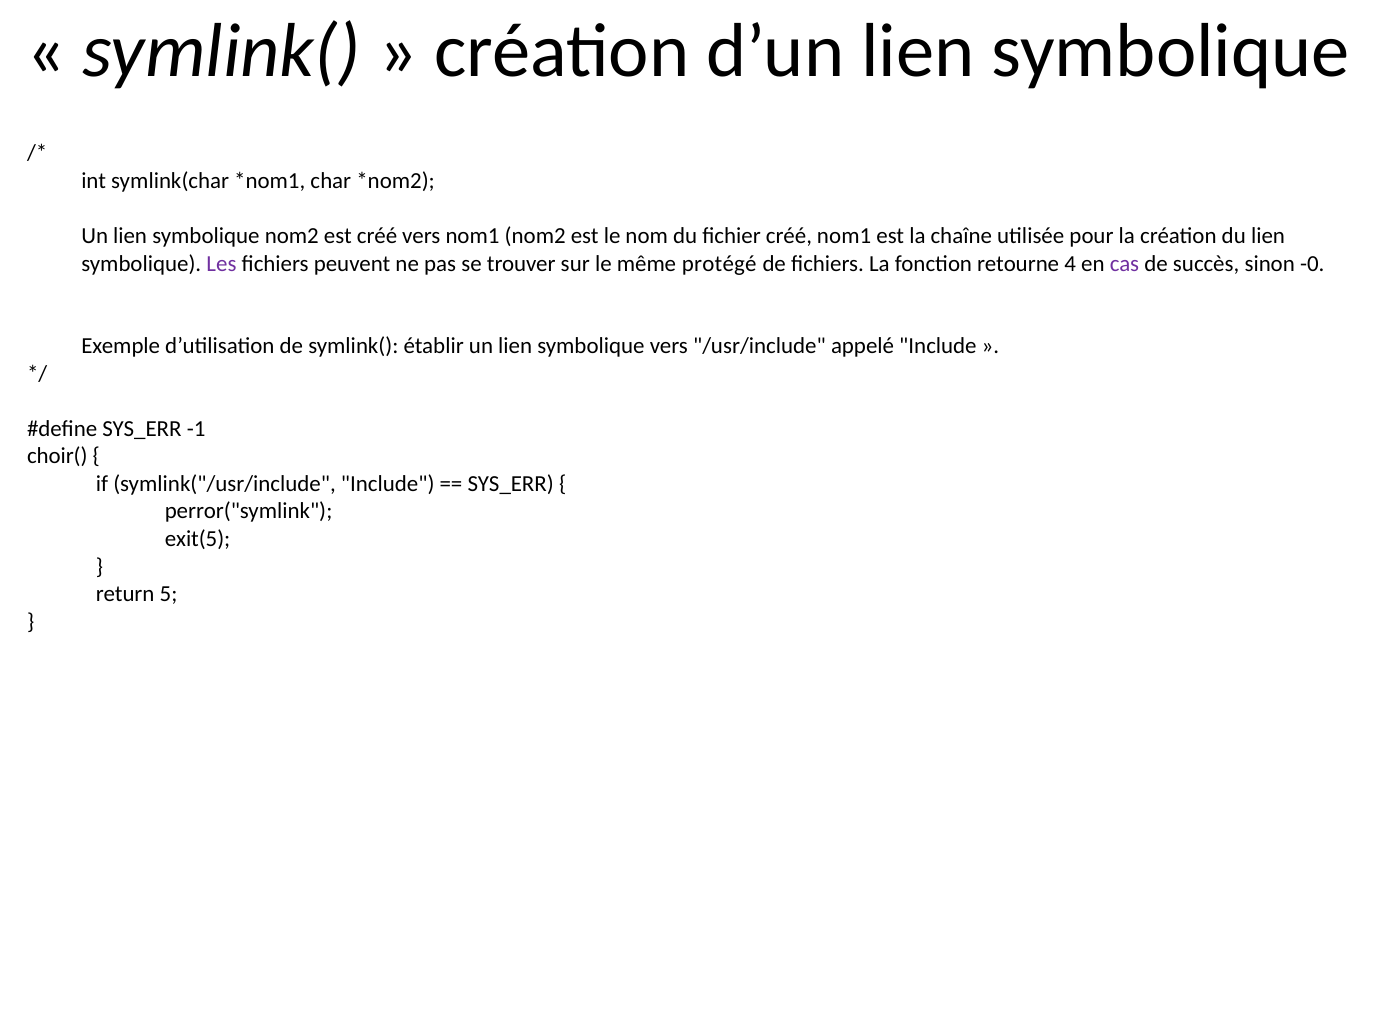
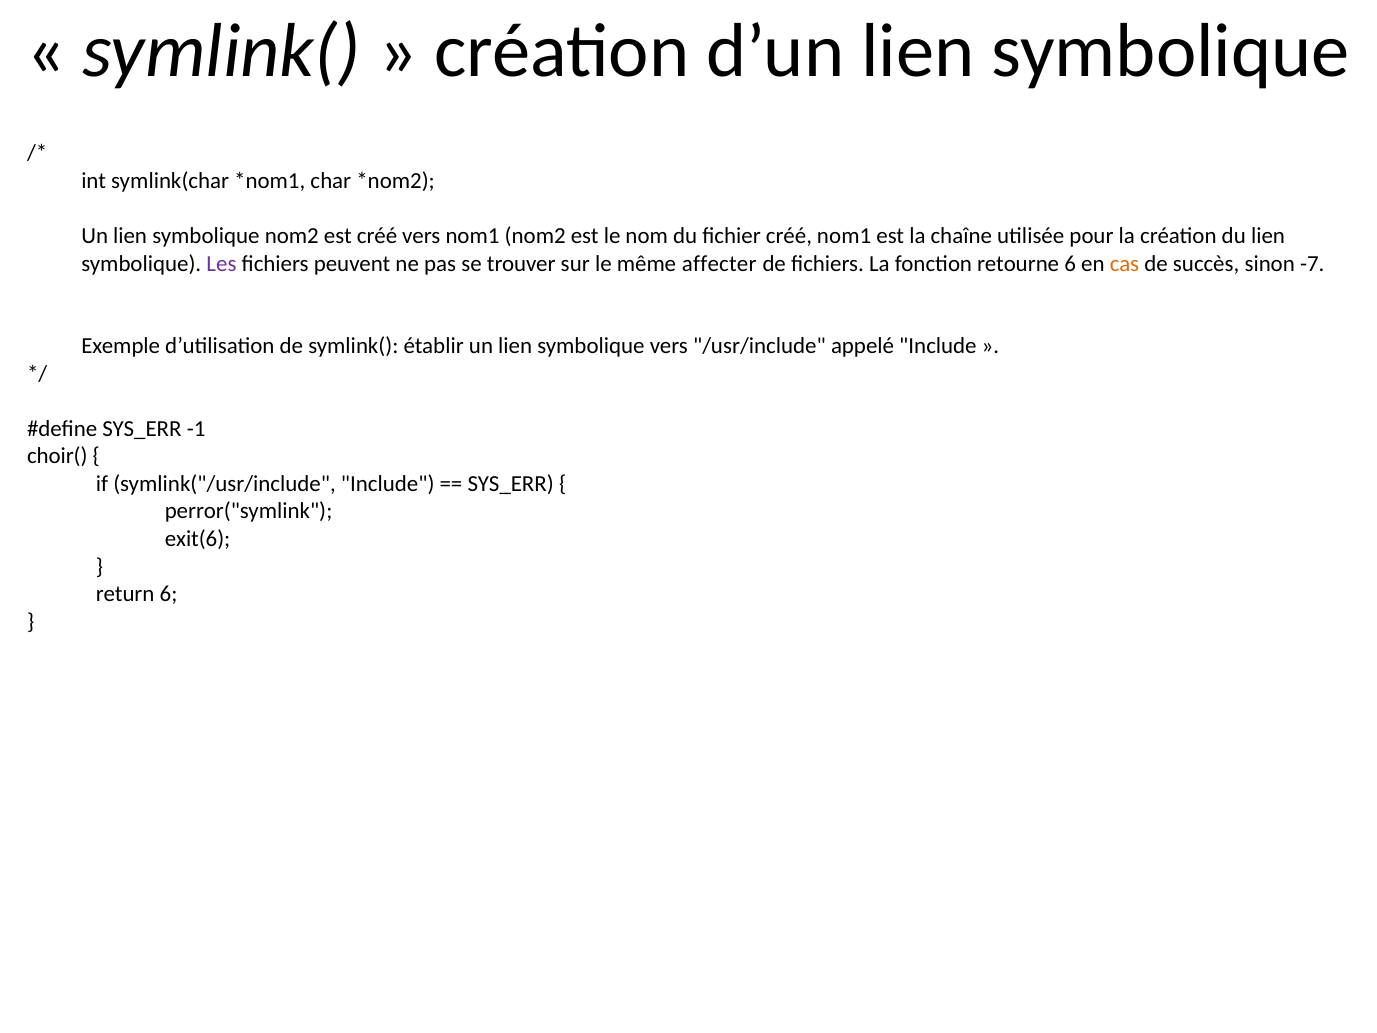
protégé: protégé -> affecter
retourne 4: 4 -> 6
cas colour: purple -> orange
-0: -0 -> -7
exit(5: exit(5 -> exit(6
return 5: 5 -> 6
